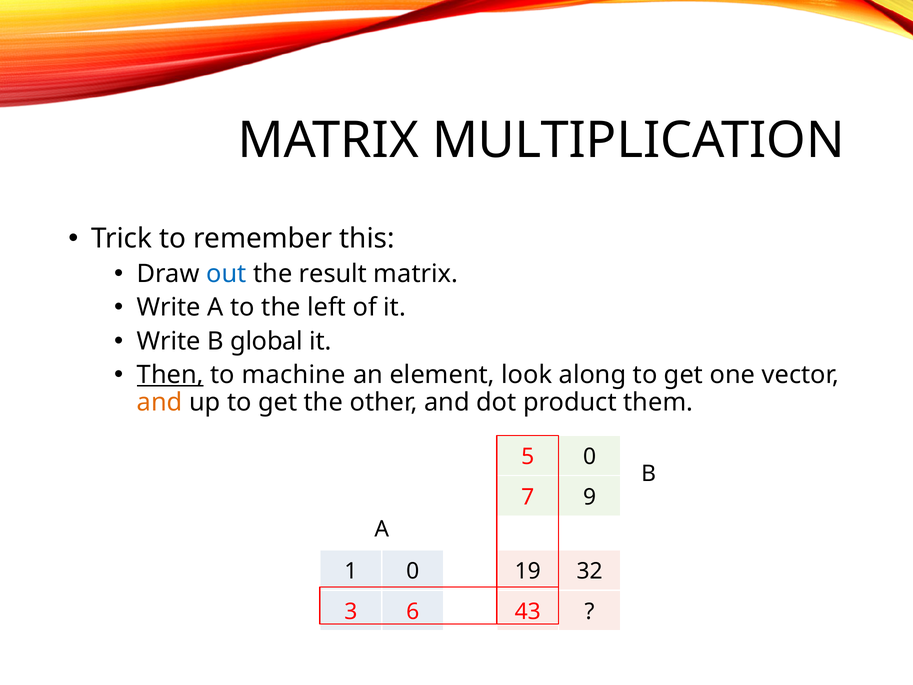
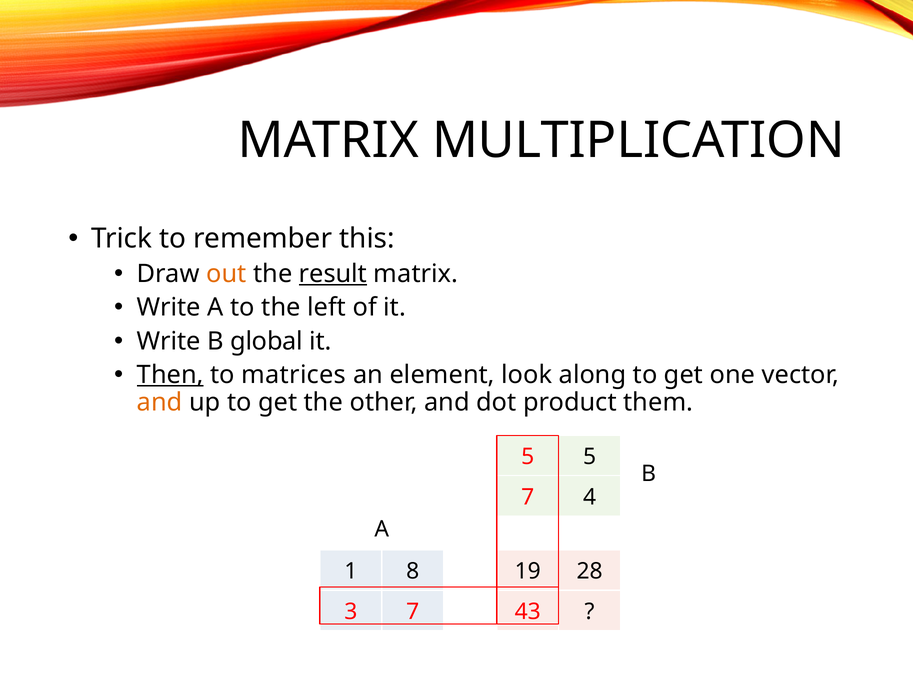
out colour: blue -> orange
result underline: none -> present
machine: machine -> matrices
5 0: 0 -> 5
9: 9 -> 4
1 0: 0 -> 8
32: 32 -> 28
3 6: 6 -> 7
